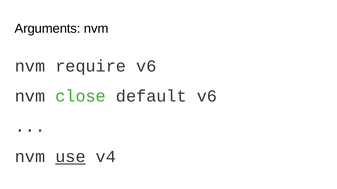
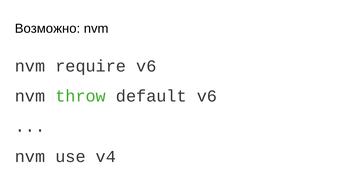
Arguments: Arguments -> Возможно
close: close -> throw
use underline: present -> none
